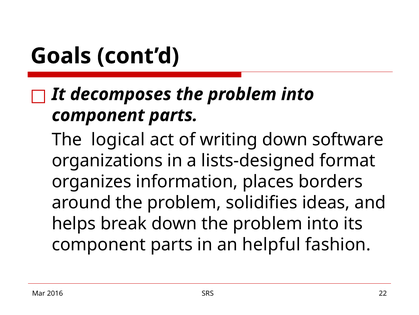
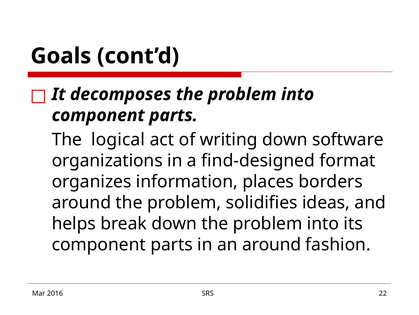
lists-designed: lists-designed -> find-designed
an helpful: helpful -> around
